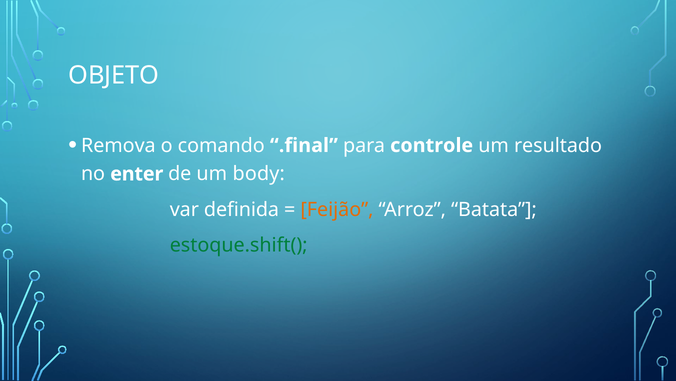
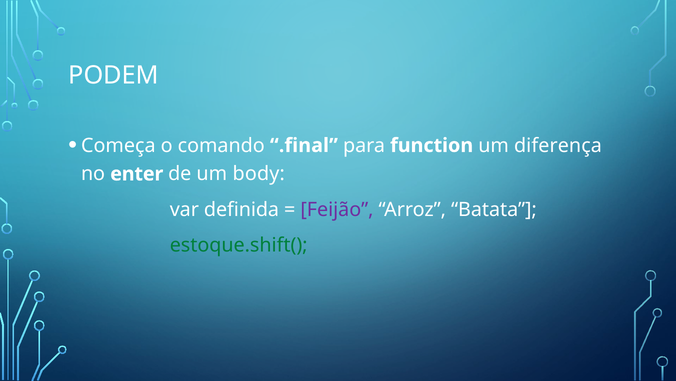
OBJETO: OBJETO -> PODEM
Remova: Remova -> Começa
controle: controle -> function
resultado: resultado -> diferença
Feijão colour: orange -> purple
